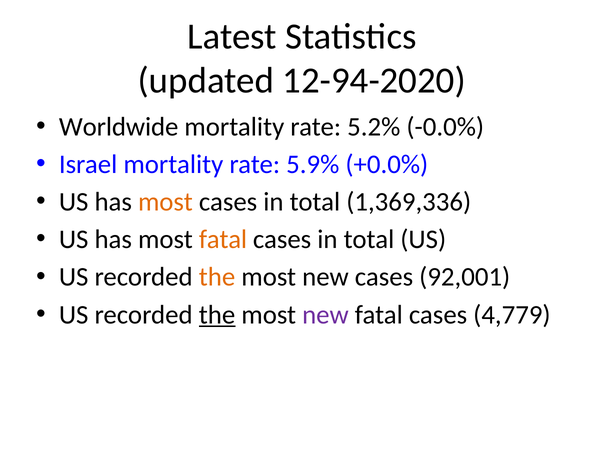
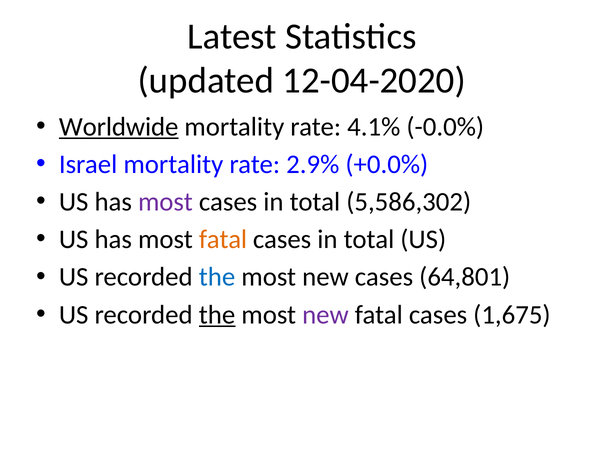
12-94-2020: 12-94-2020 -> 12-04-2020
Worldwide underline: none -> present
5.2%: 5.2% -> 4.1%
5.9%: 5.9% -> 2.9%
most at (165, 202) colour: orange -> purple
1,369,336: 1,369,336 -> 5,586,302
the at (217, 277) colour: orange -> blue
92,001: 92,001 -> 64,801
4,779: 4,779 -> 1,675
